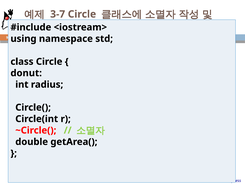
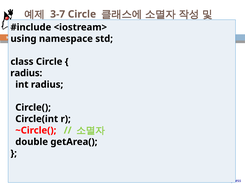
donut at (26, 73): donut -> radius
